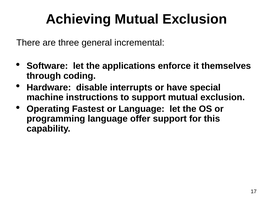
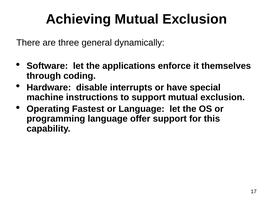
incremental: incremental -> dynamically
